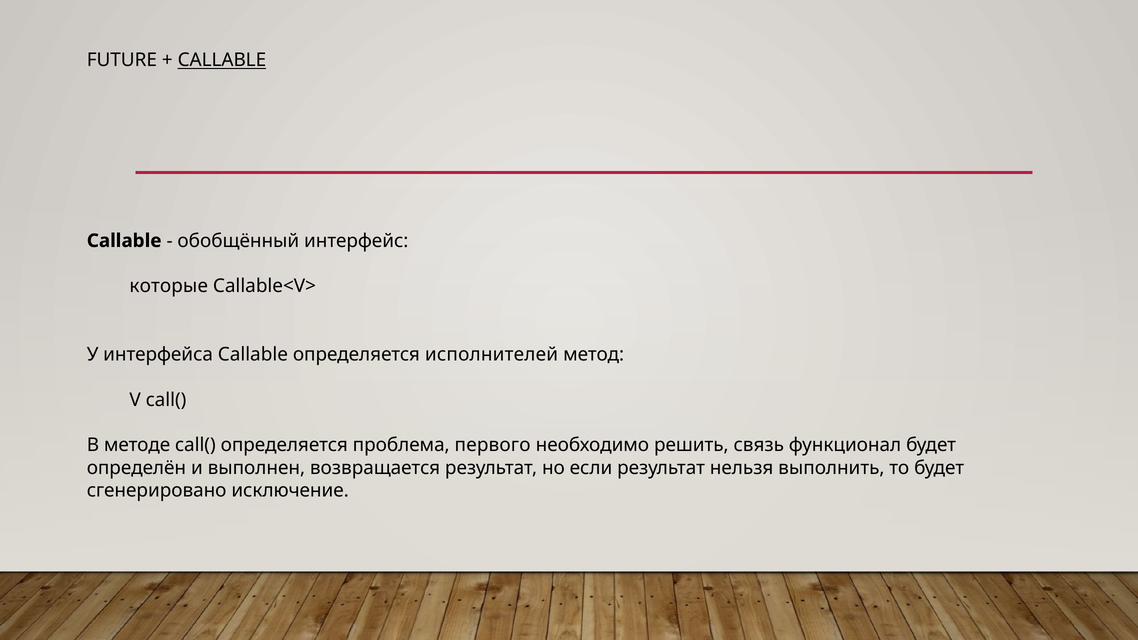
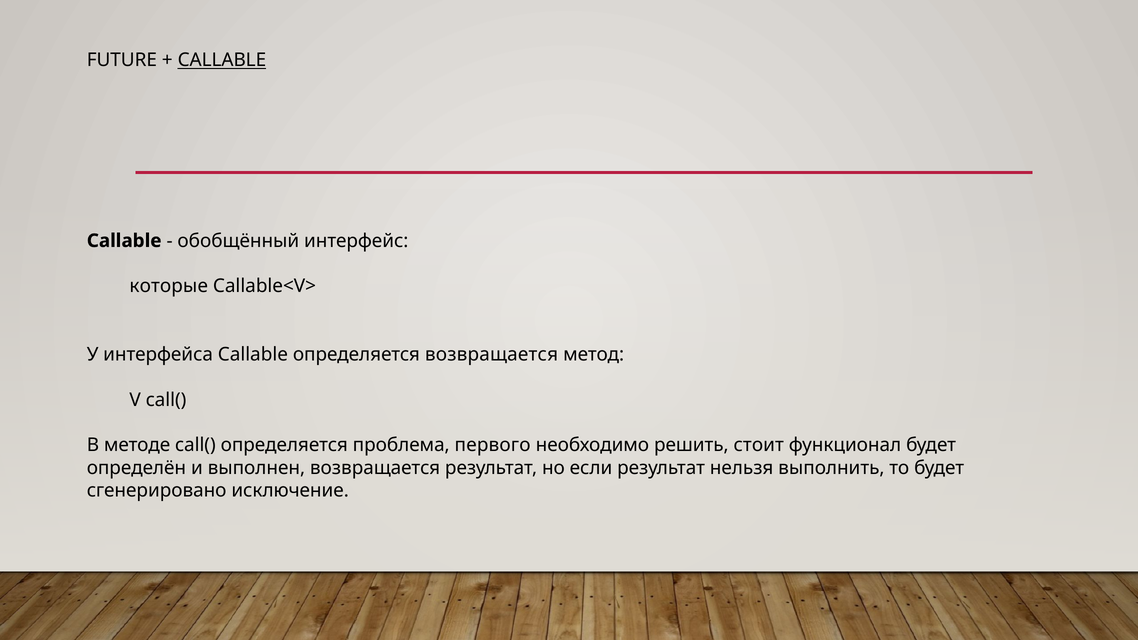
определяется исполнителей: исполнителей -> возвращается
связь: связь -> стоит
